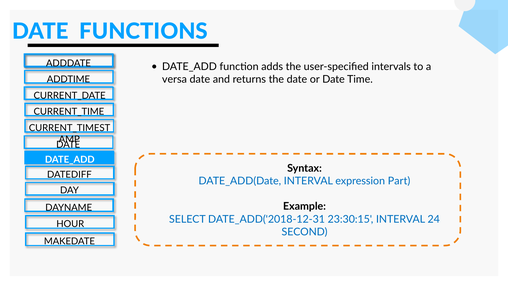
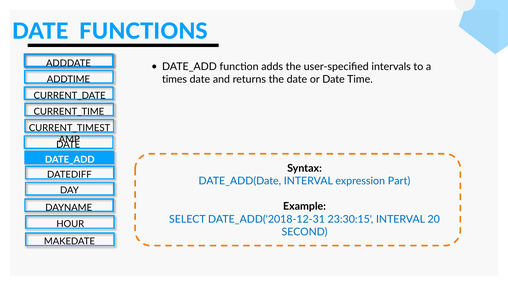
versa: versa -> times
24: 24 -> 20
